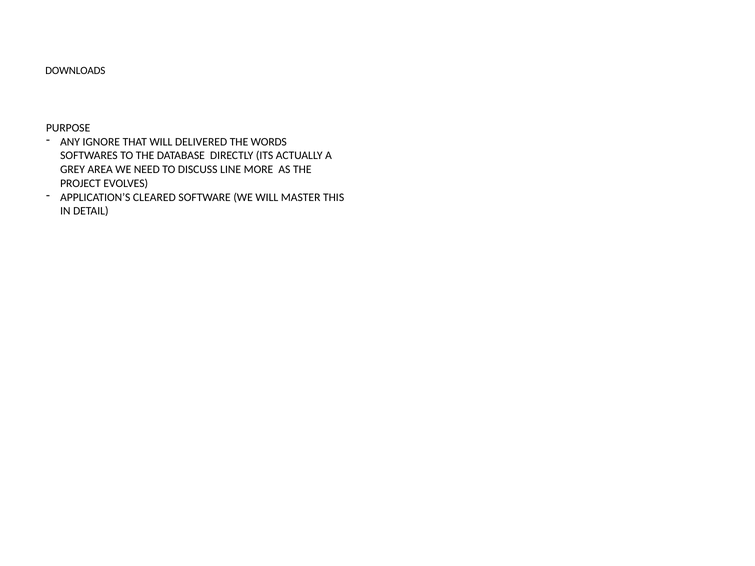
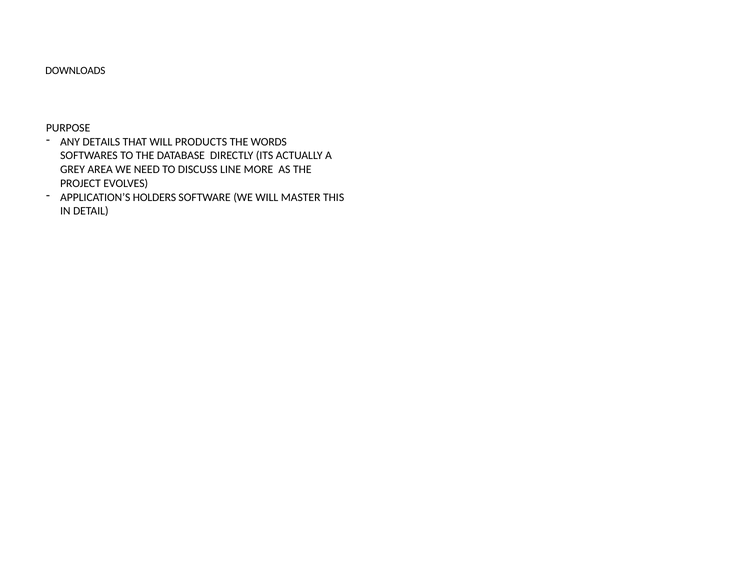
IGNORE: IGNORE -> DETAILS
DELIVERED: DELIVERED -> PRODUCTS
CLEARED: CLEARED -> HOLDERS
